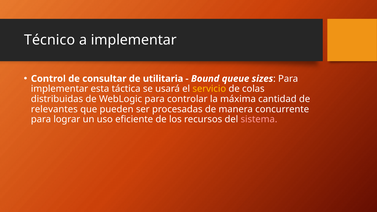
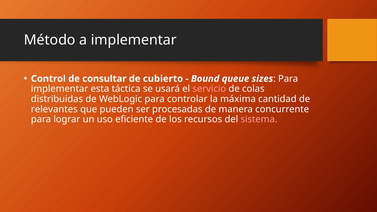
Técnico: Técnico -> Método
utilitaria: utilitaria -> cubierto
servicio colour: yellow -> pink
